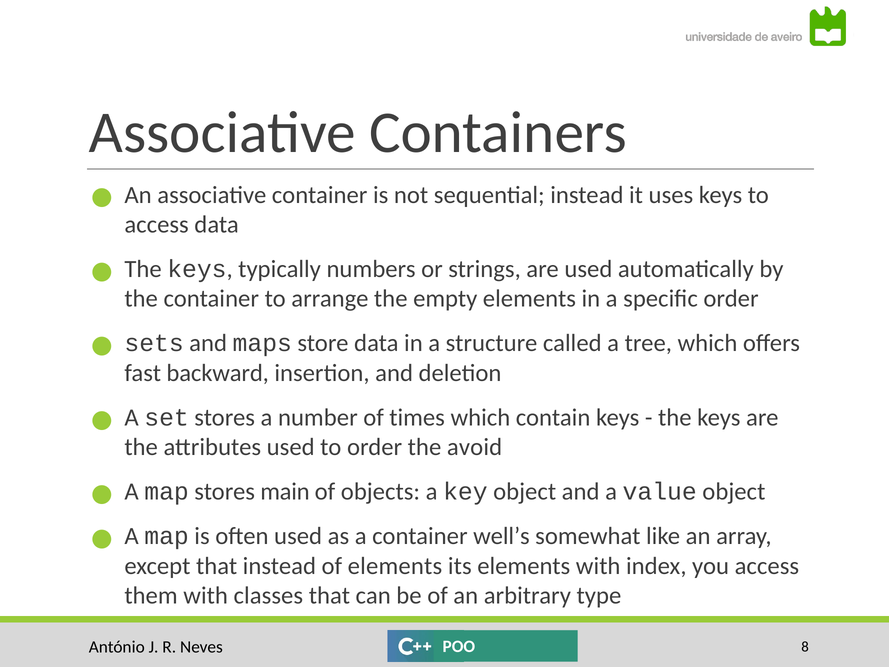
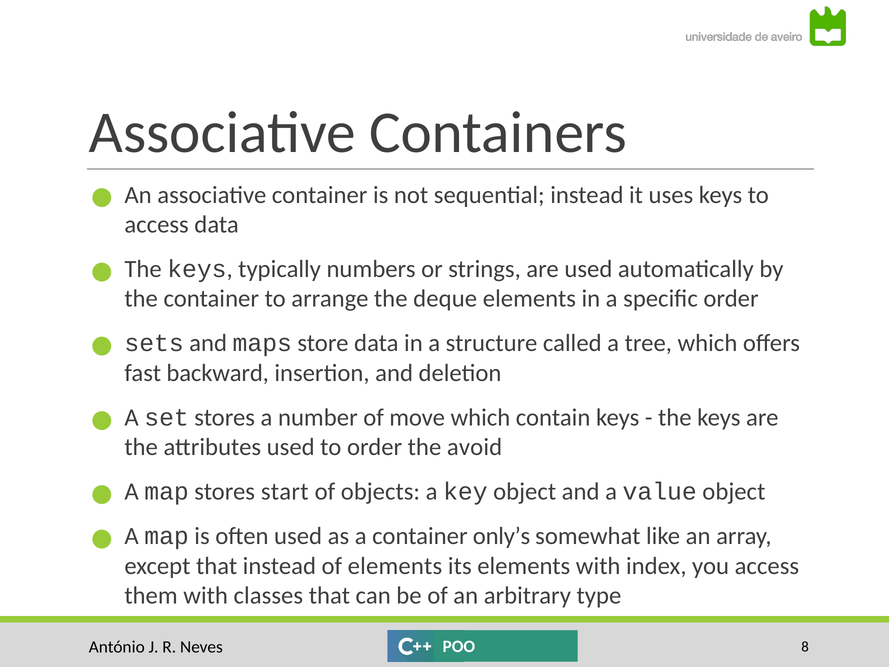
empty: empty -> deque
times: times -> move
main: main -> start
well’s: well’s -> only’s
